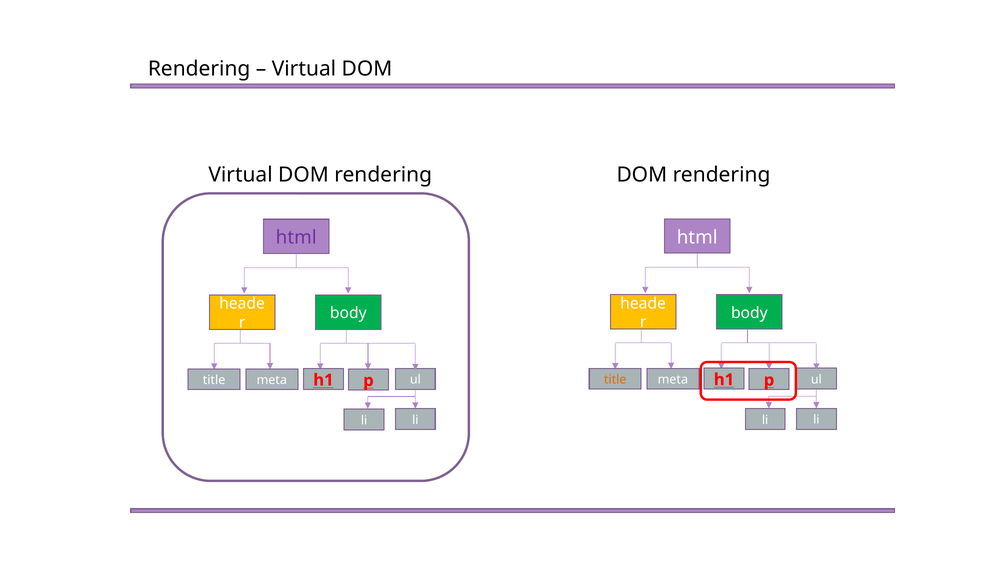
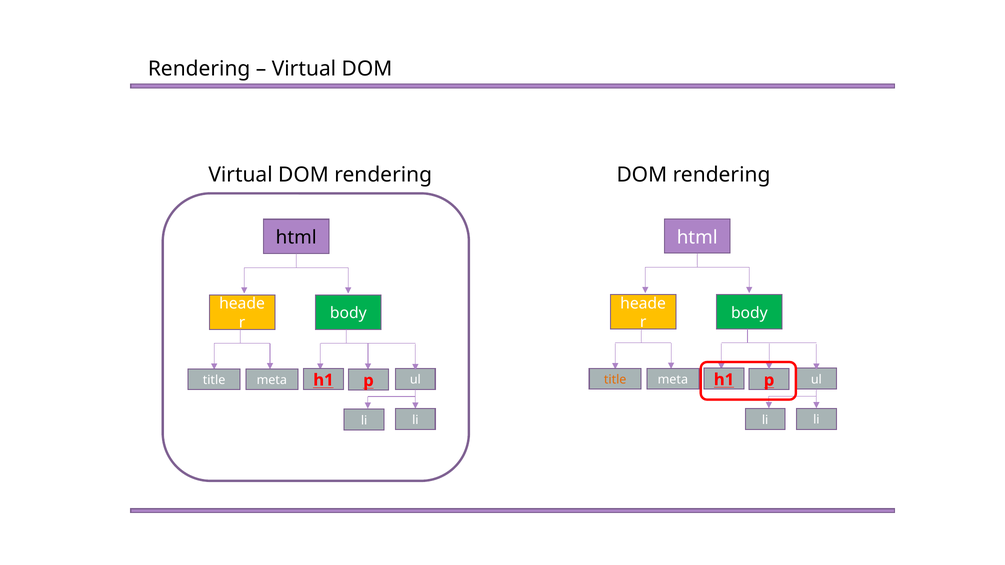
html at (296, 238) colour: purple -> black
